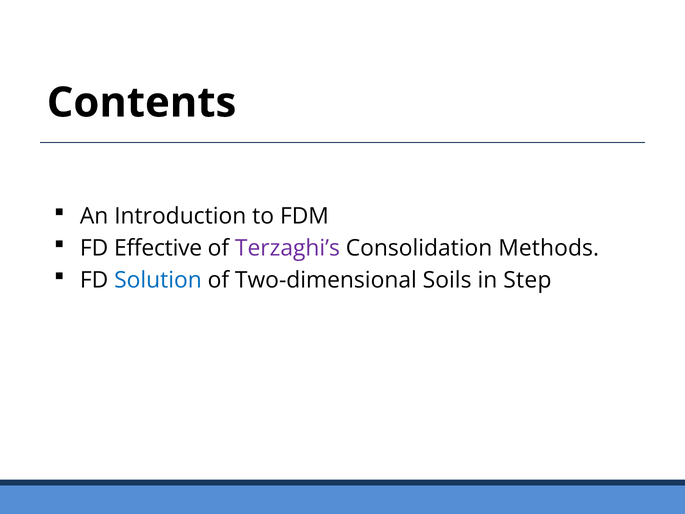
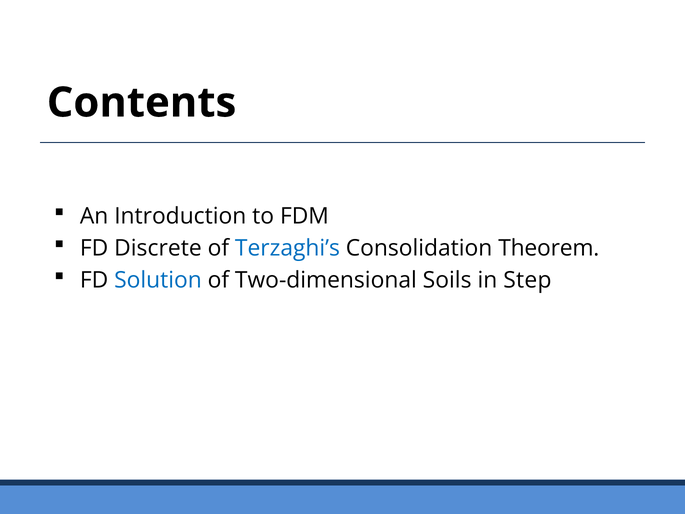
Effective: Effective -> Discrete
Terzaghi’s colour: purple -> blue
Methods: Methods -> Theorem
